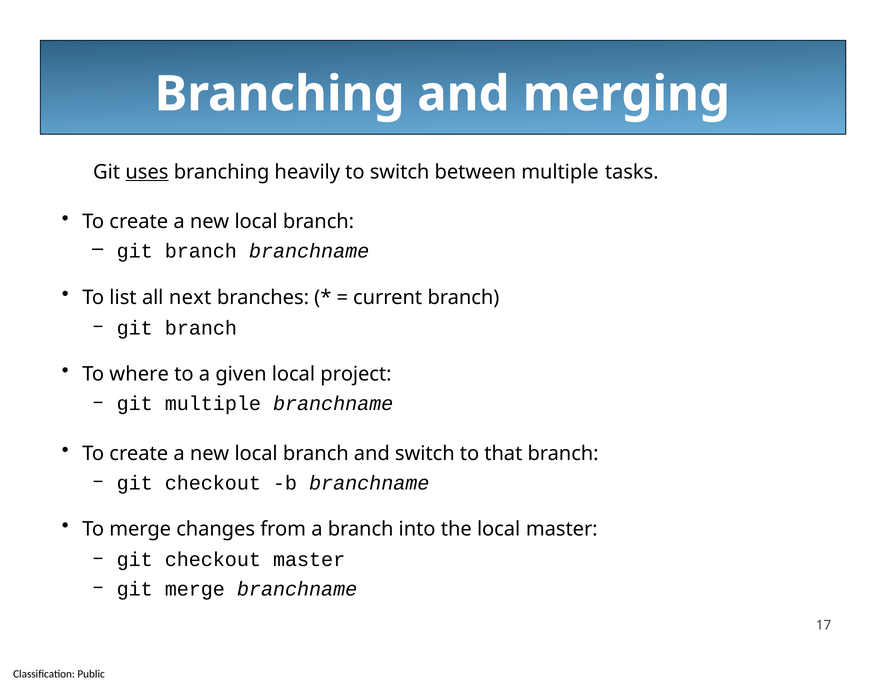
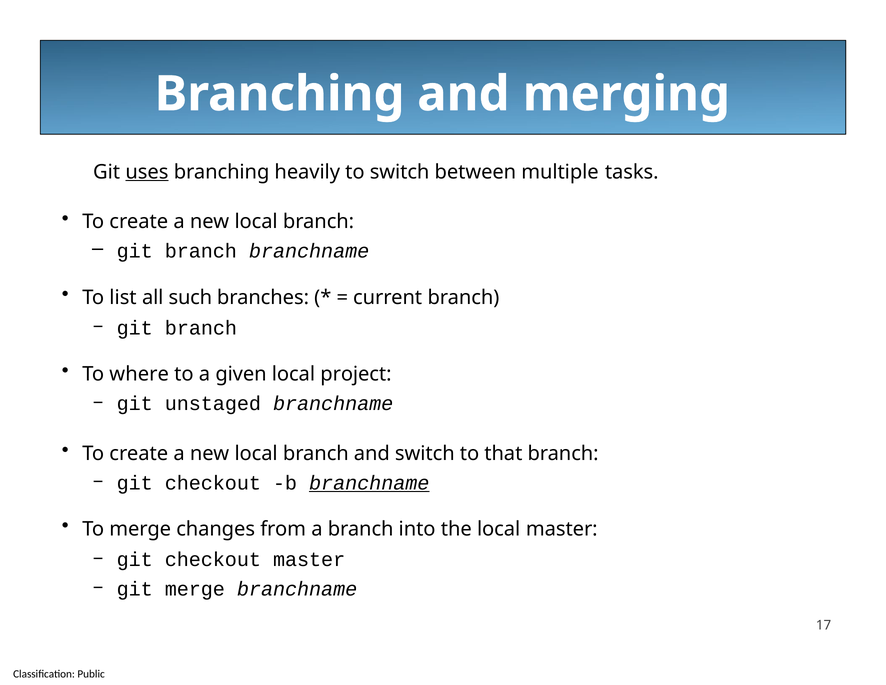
next: next -> such
git multiple: multiple -> unstaged
branchname at (369, 483) underline: none -> present
